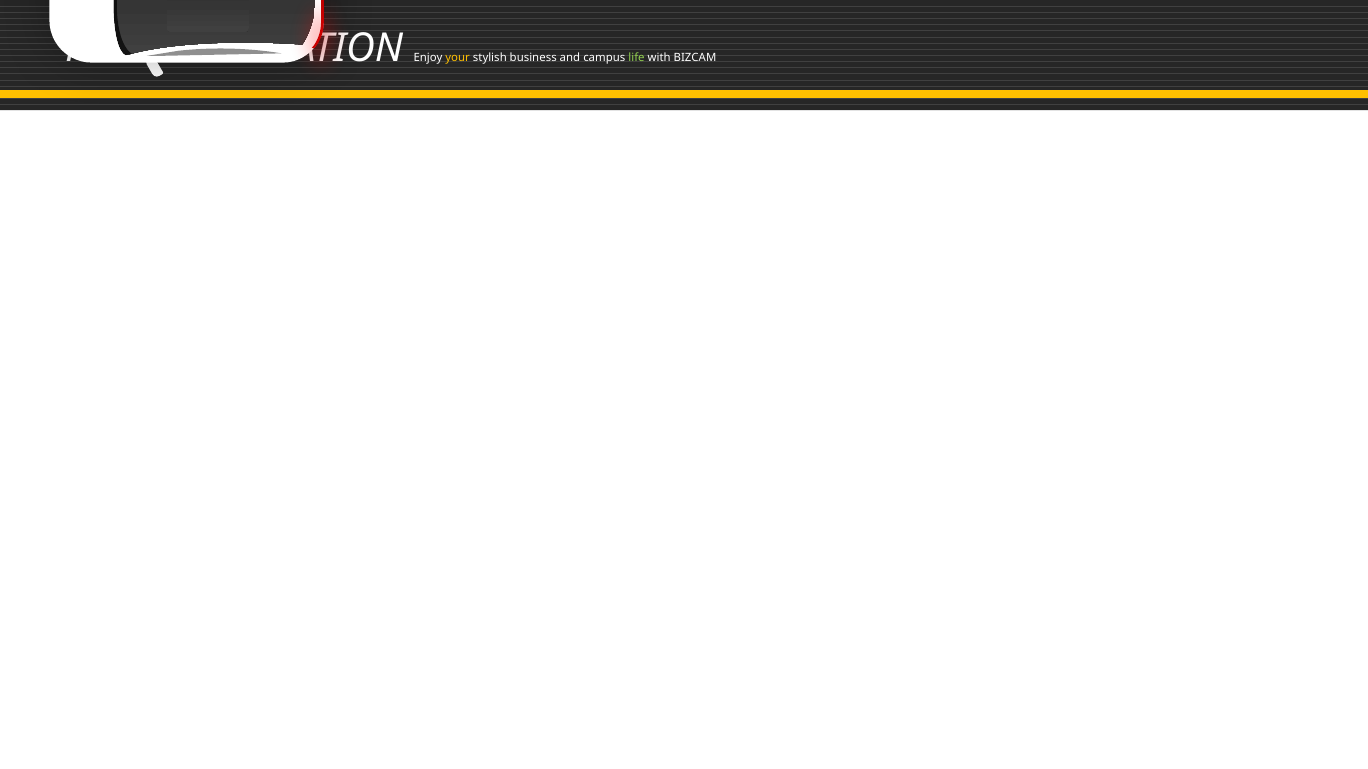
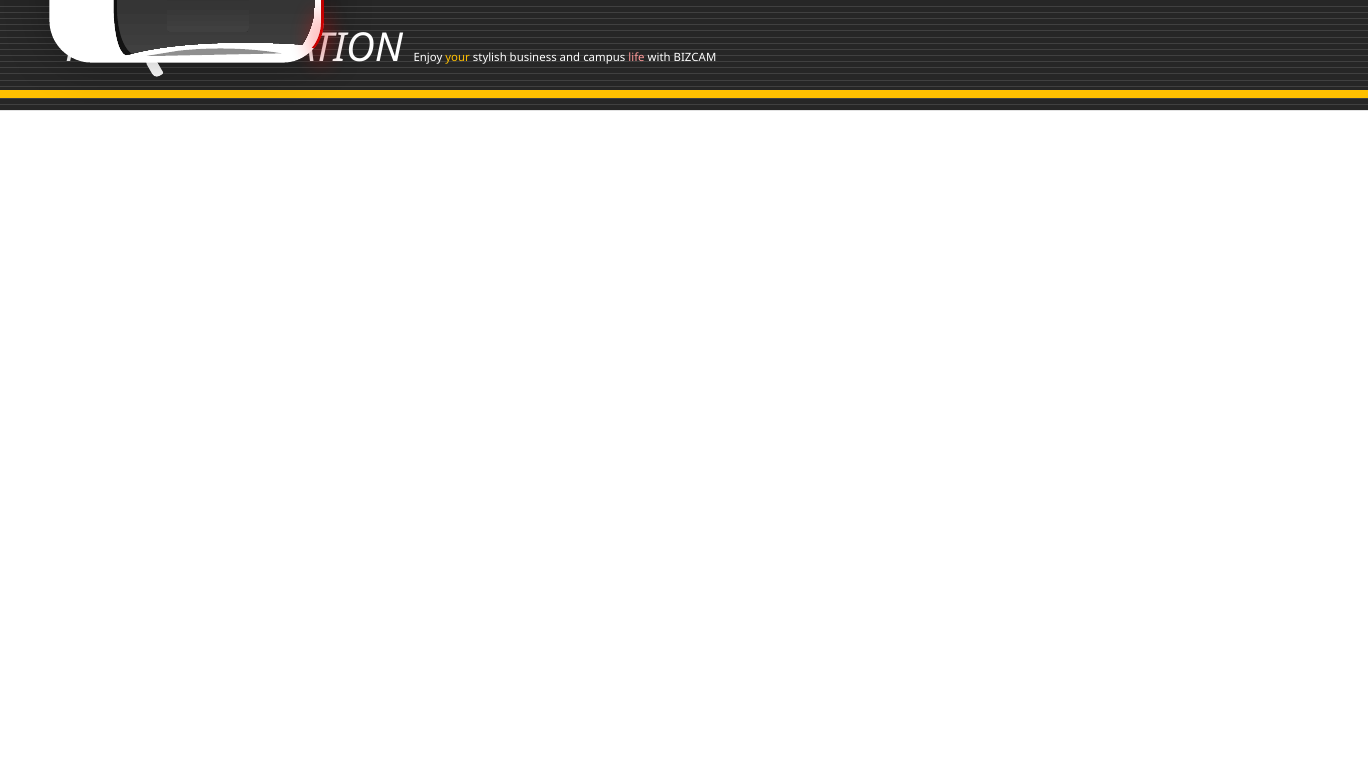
life colour: light green -> pink
